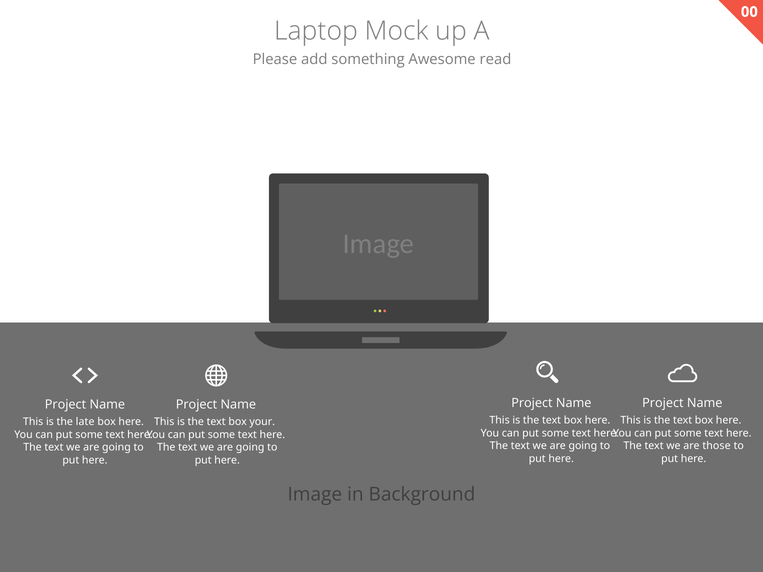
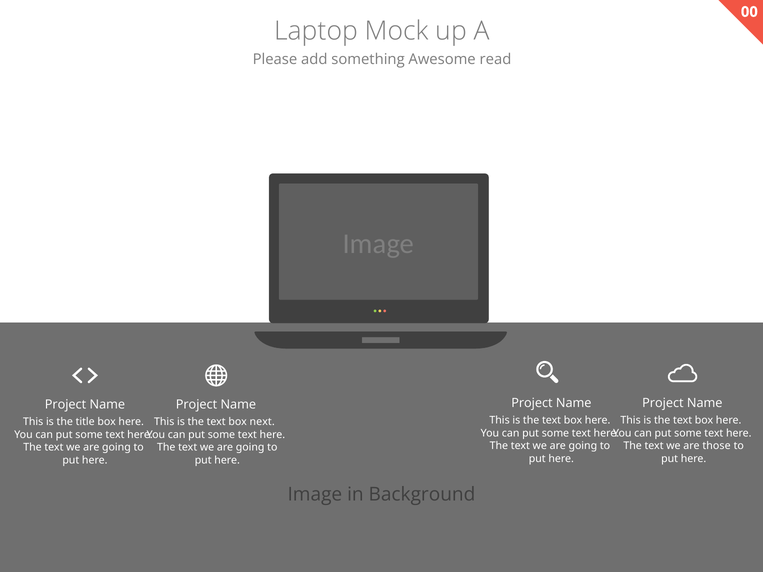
late: late -> title
your: your -> next
